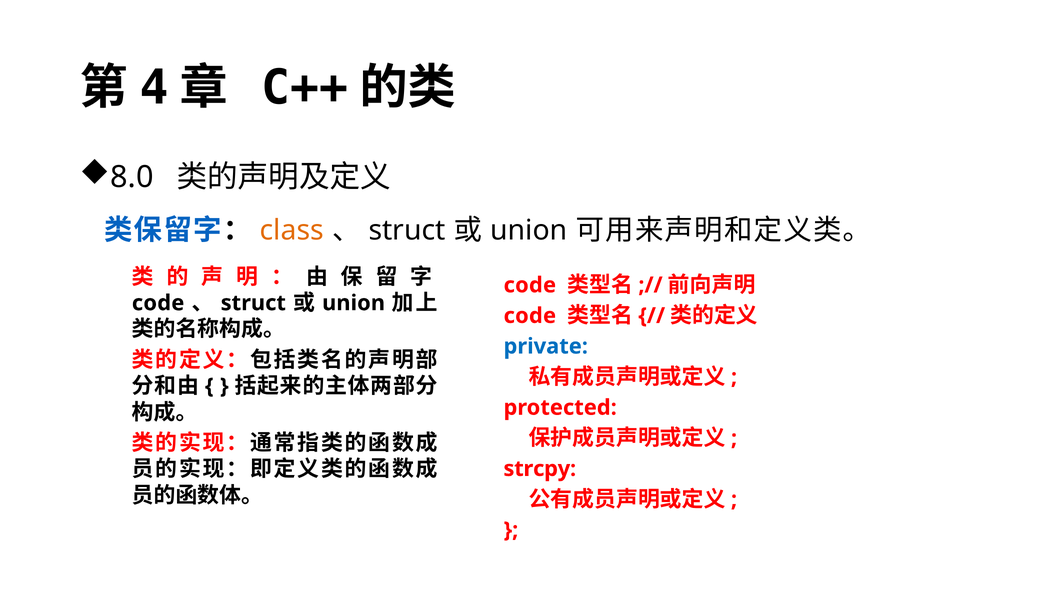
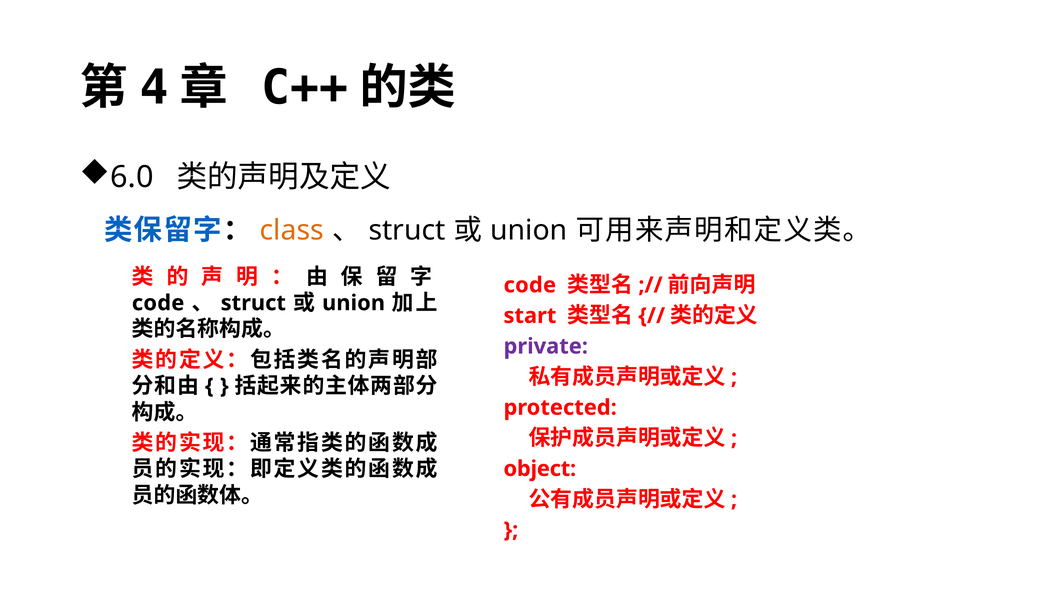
8.0: 8.0 -> 6.0
code at (530, 316): code -> start
private colour: blue -> purple
strcpy: strcpy -> object
